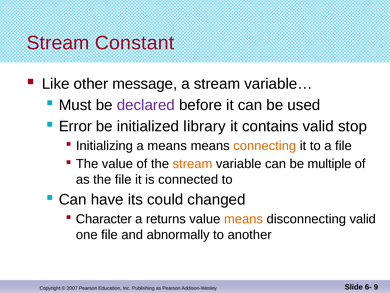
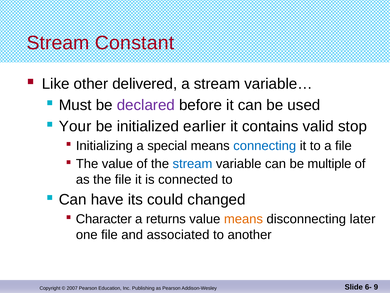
message: message -> delivered
Error: Error -> Your
library: library -> earlier
a means: means -> special
connecting colour: orange -> blue
stream at (192, 164) colour: orange -> blue
disconnecting valid: valid -> later
abnormally: abnormally -> associated
